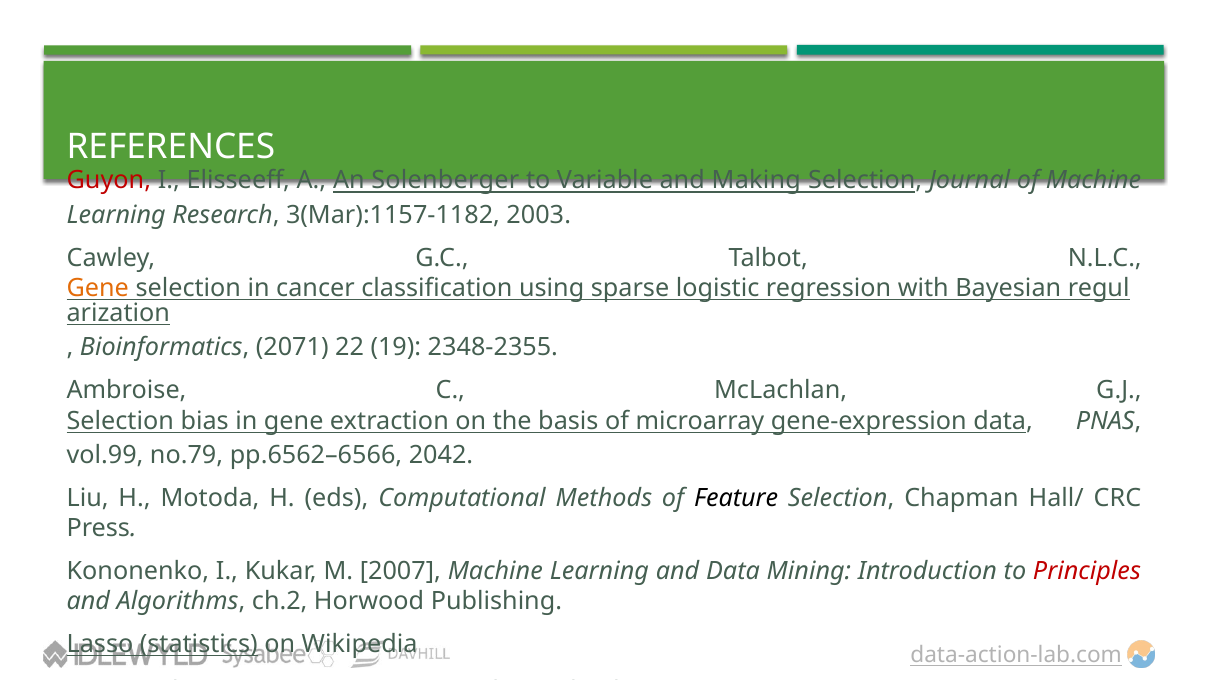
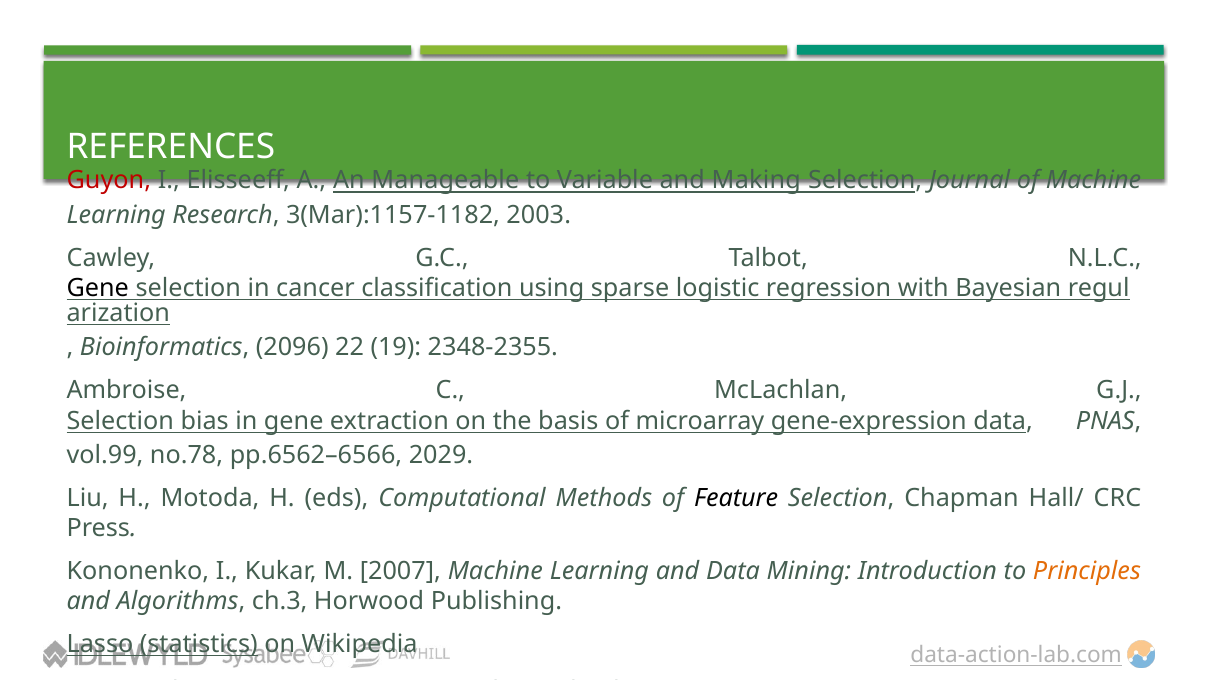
Solenberger: Solenberger -> Manageable
Gene at (98, 288) colour: orange -> black
2071: 2071 -> 2096
no.79: no.79 -> no.78
2042: 2042 -> 2029
Principles colour: red -> orange
ch.2: ch.2 -> ch.3
